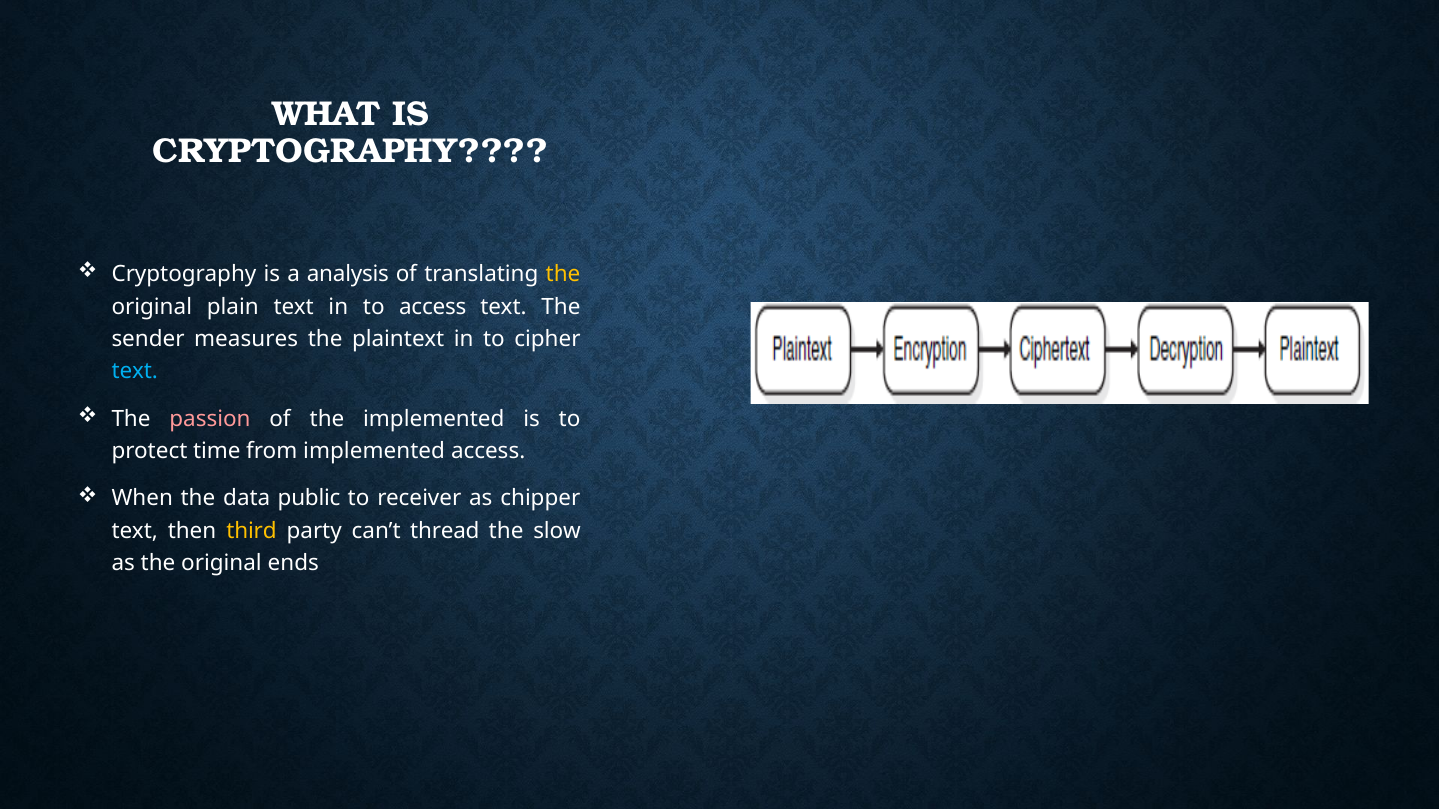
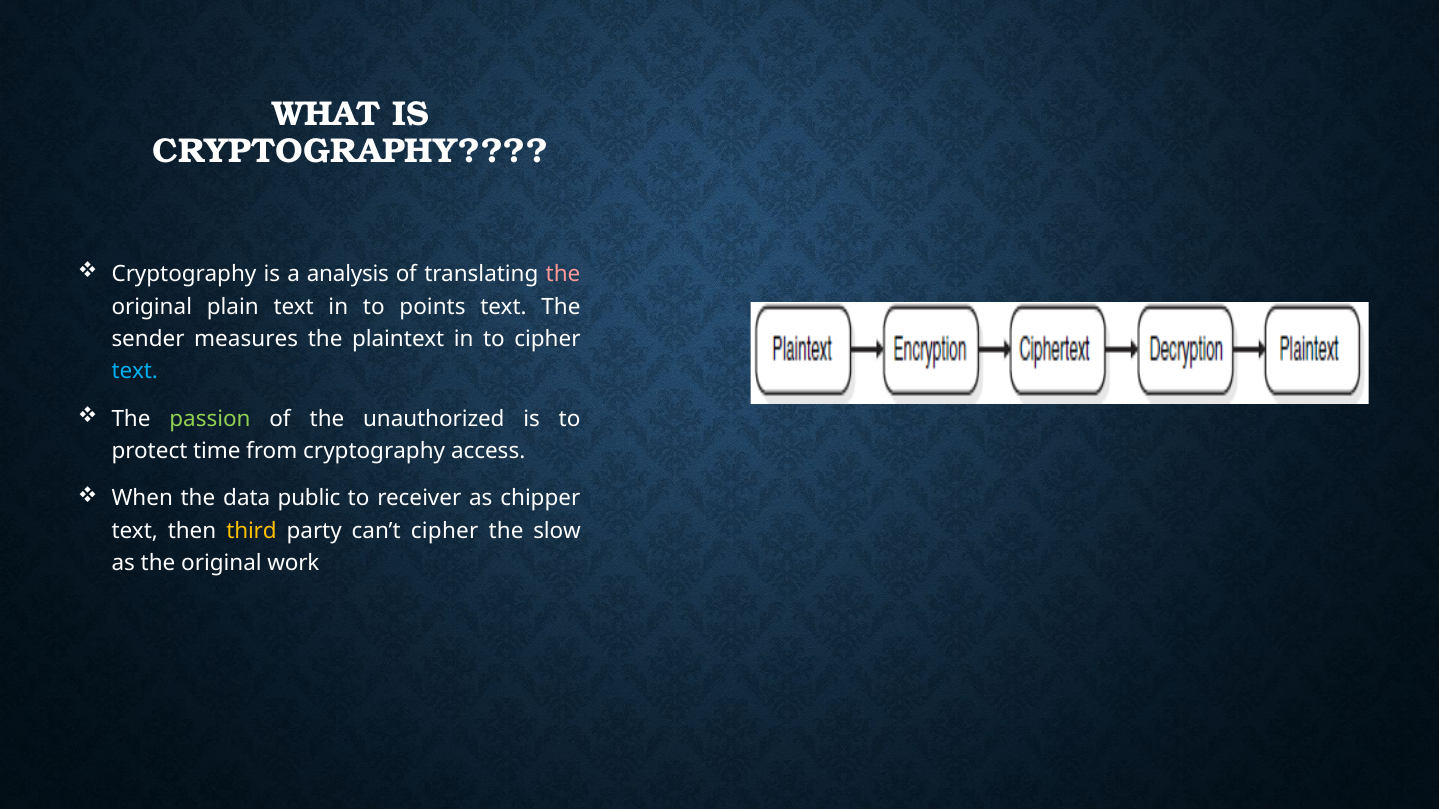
the at (563, 274) colour: yellow -> pink
to access: access -> points
passion colour: pink -> light green
the implemented: implemented -> unauthorized
from implemented: implemented -> cryptography
can’t thread: thread -> cipher
ends: ends -> work
